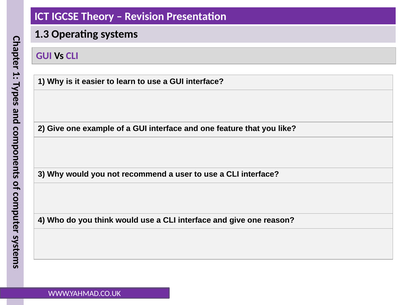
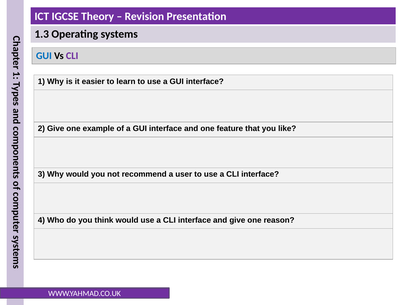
GUI at (44, 56) colour: purple -> blue
